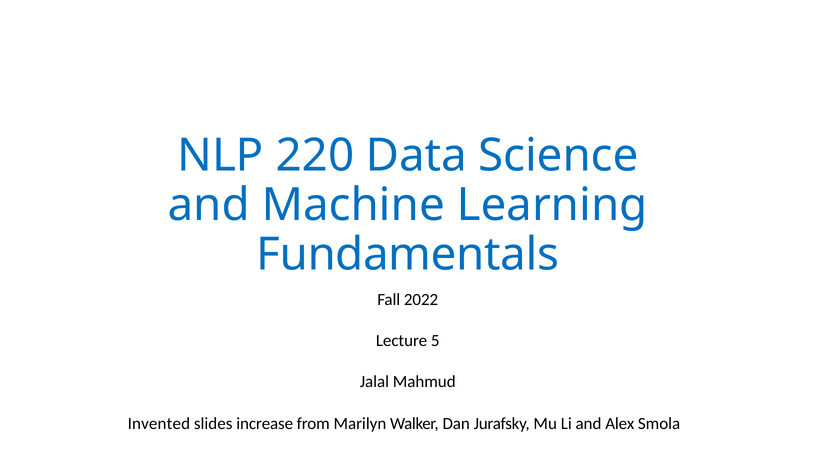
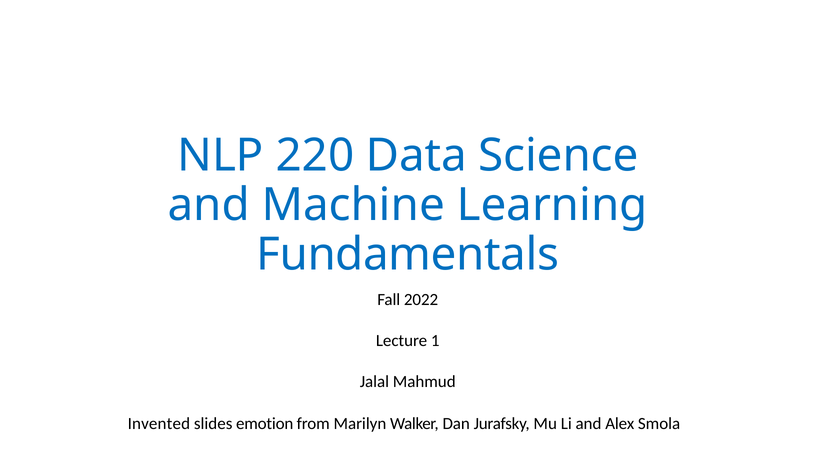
5: 5 -> 1
increase: increase -> emotion
